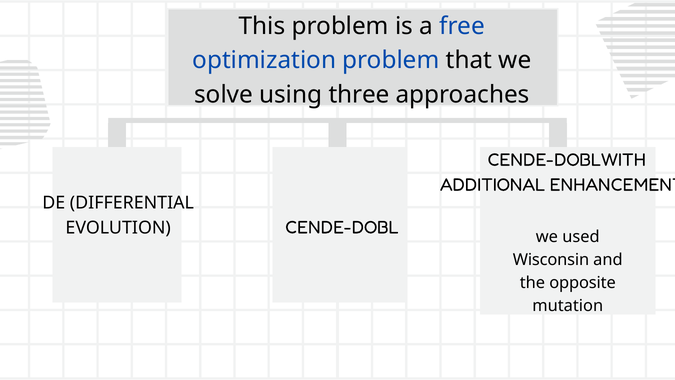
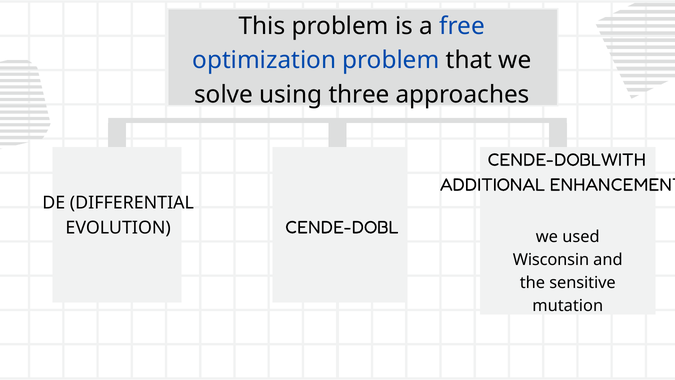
opposite: opposite -> sensitive
